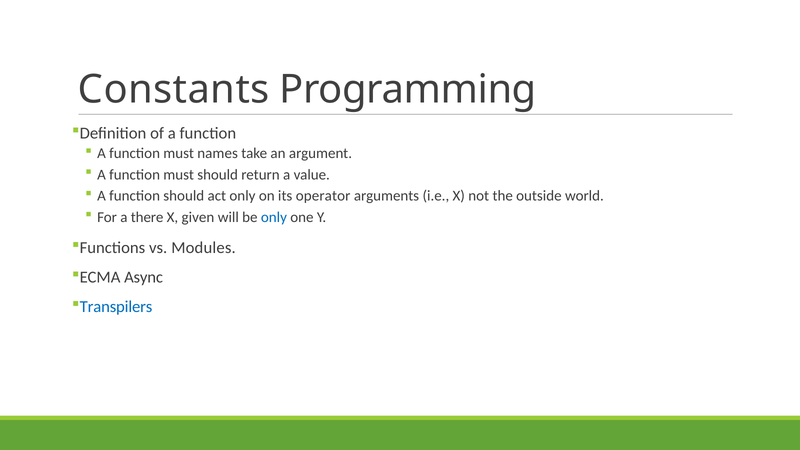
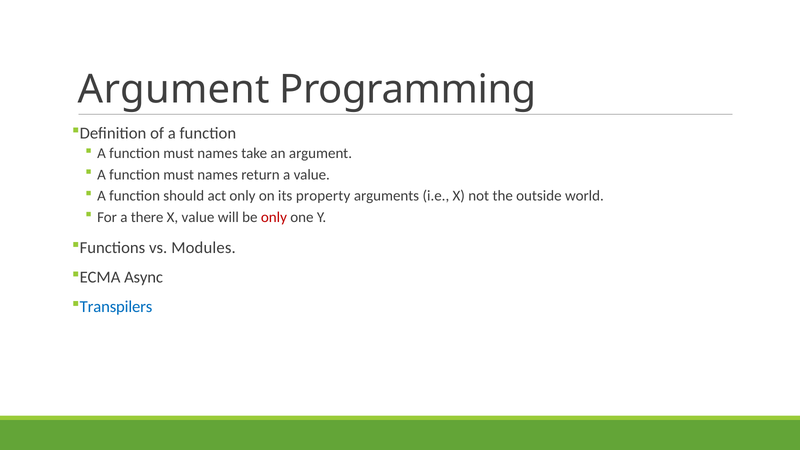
Constants at (174, 90): Constants -> Argument
should at (218, 175): should -> names
operator: operator -> property
X given: given -> value
only at (274, 217) colour: blue -> red
